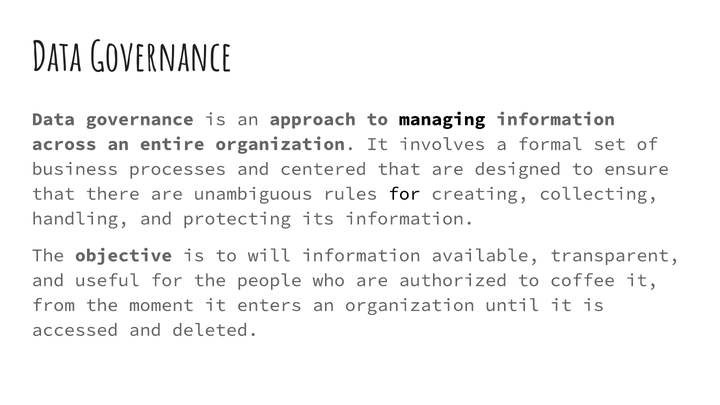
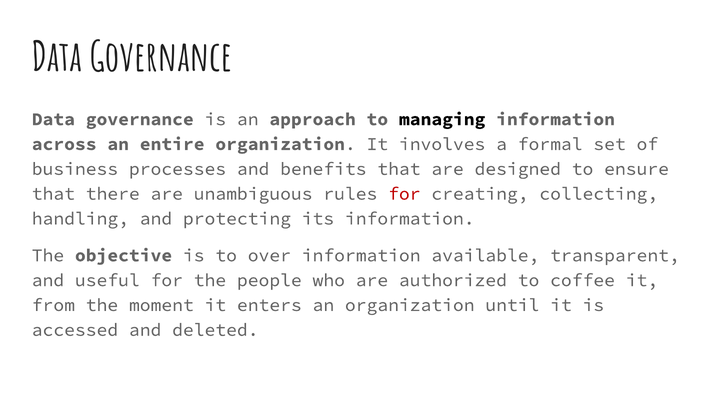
centered: centered -> benefits
for at (404, 194) colour: black -> red
will: will -> over
